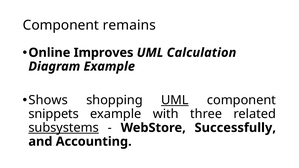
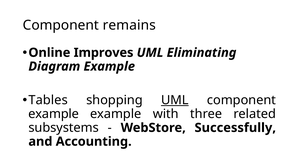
Calculation: Calculation -> Eliminating
Shows: Shows -> Tables
snippets at (54, 114): snippets -> example
subsystems underline: present -> none
